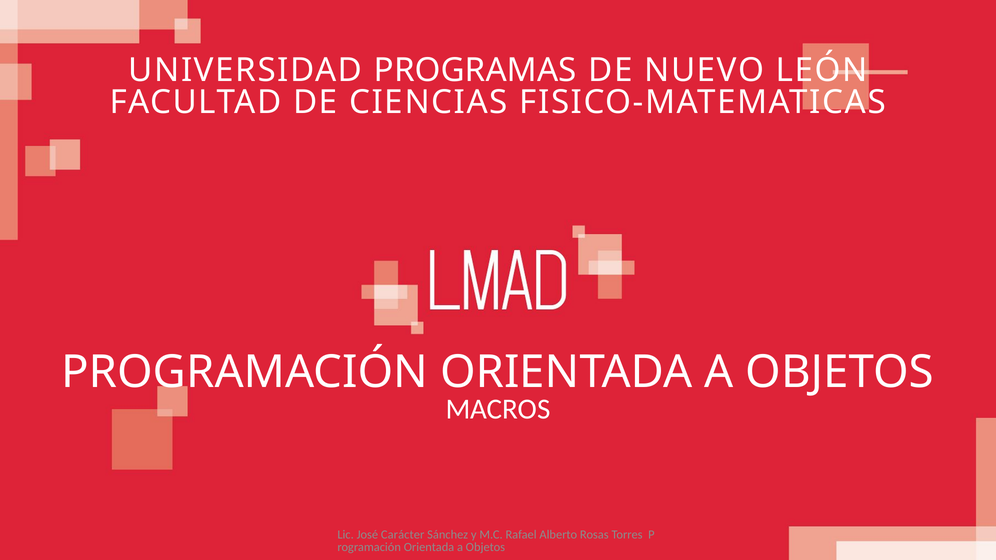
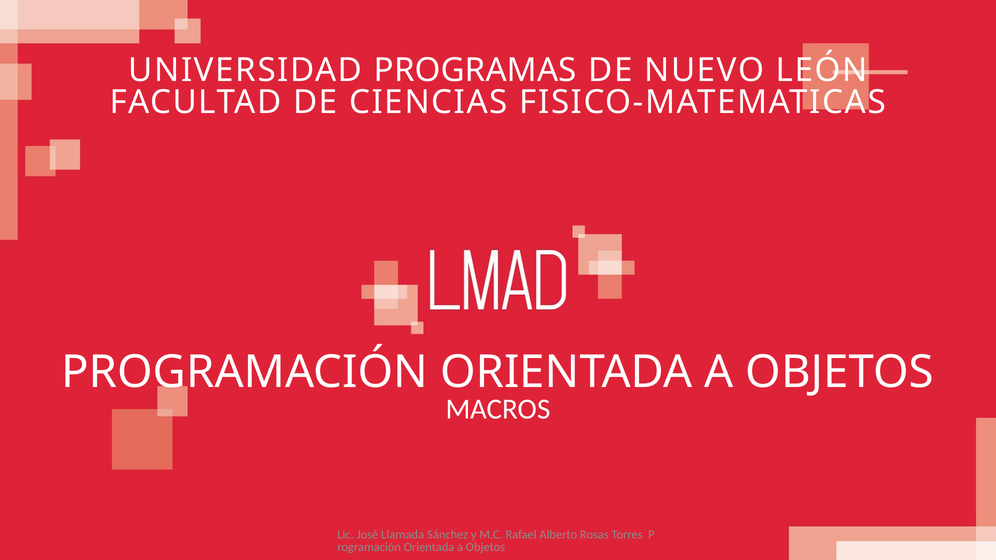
Carácter: Carácter -> Llamada
